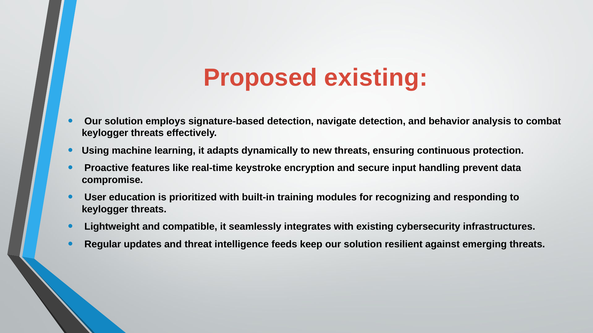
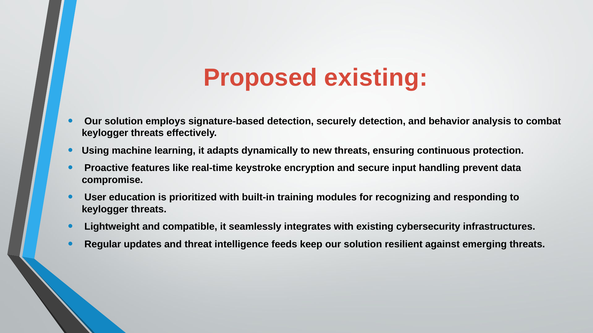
navigate: navigate -> securely
